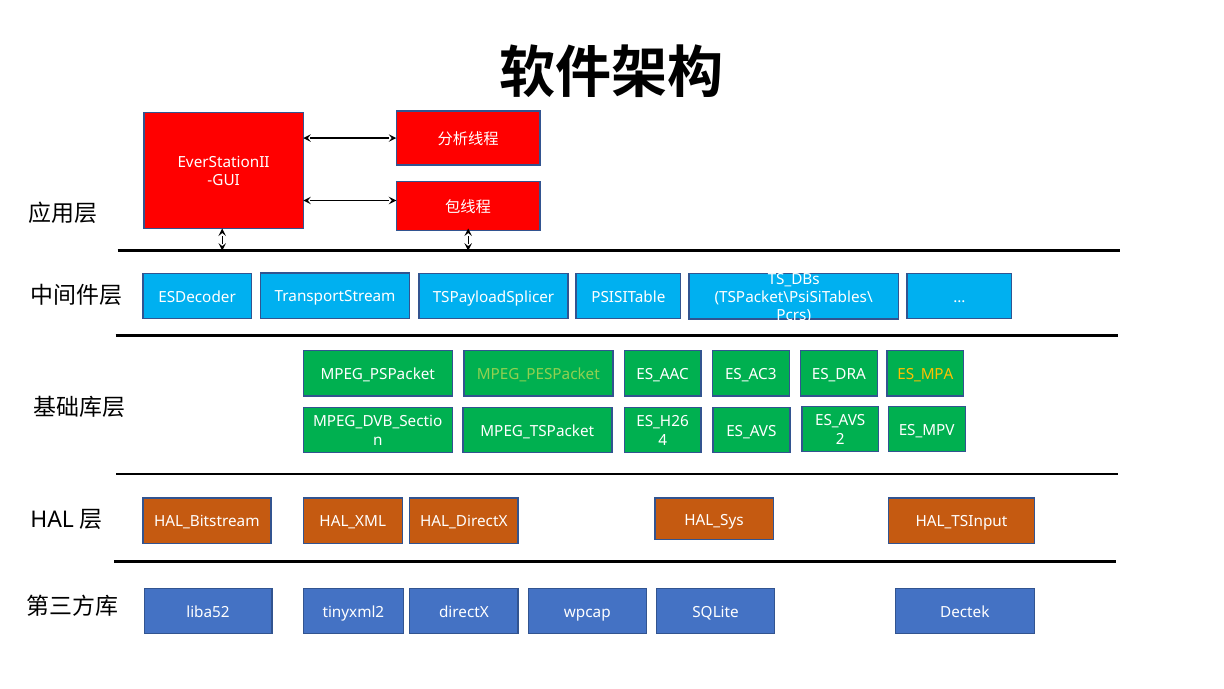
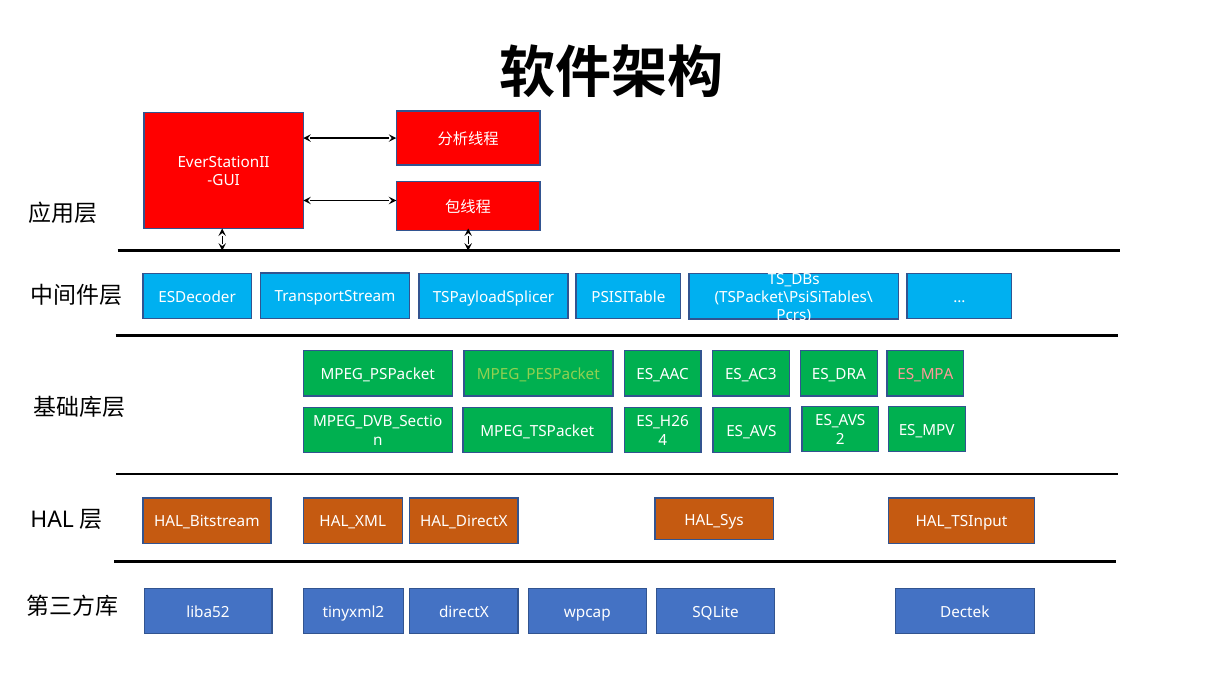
ES_MPA colour: yellow -> pink
